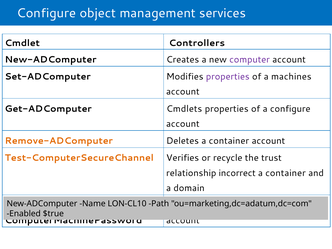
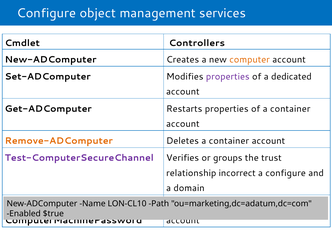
computer at (250, 60) colour: purple -> orange
machines: machines -> dedicated
Cmdlets: Cmdlets -> Restarts
of a configure: configure -> container
Test-ComputerSecureChannel colour: orange -> purple
recycle: recycle -> groups
container at (286, 173): container -> configure
